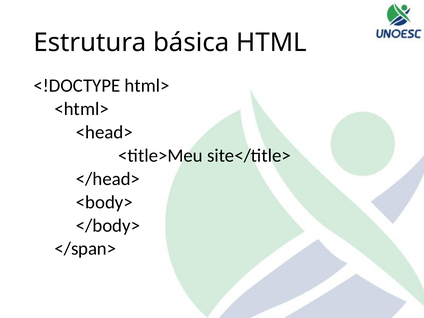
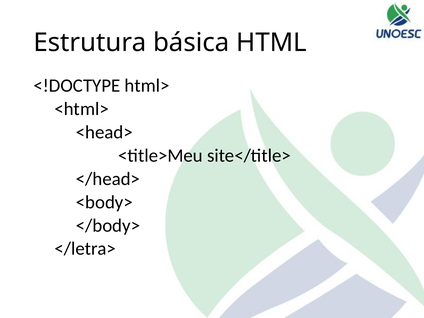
</span>: </span> -> </letra>
